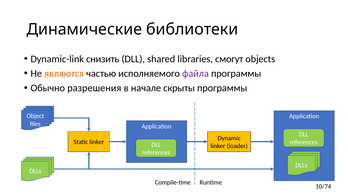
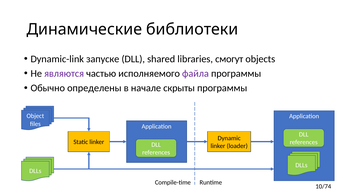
снизить: снизить -> запуске
являются colour: orange -> purple
разрешения: разрешения -> определены
